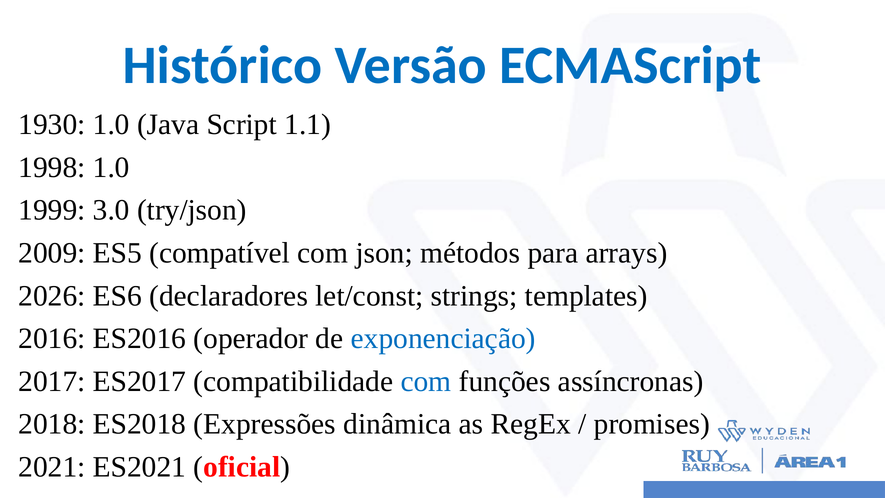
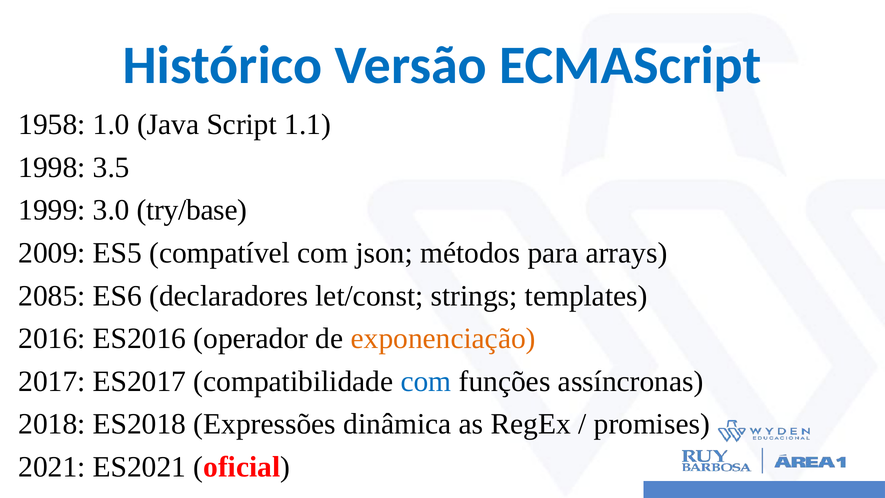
1930: 1930 -> 1958
1998 1.0: 1.0 -> 3.5
try/json: try/json -> try/base
2026: 2026 -> 2085
exponenciação colour: blue -> orange
